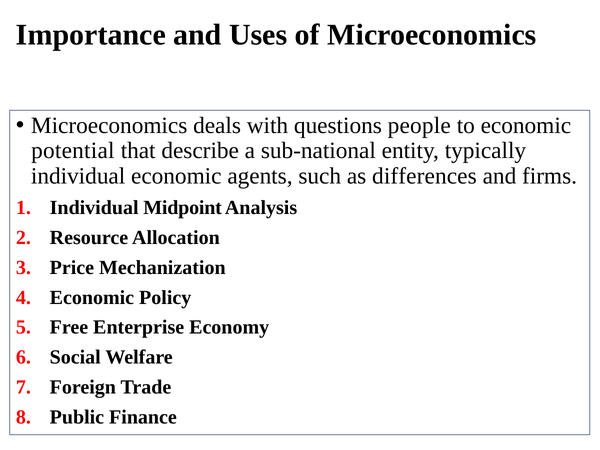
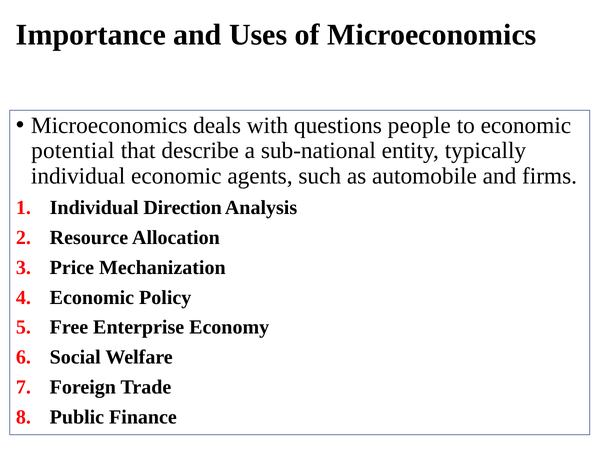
differences: differences -> automobile
Midpoint: Midpoint -> Direction
